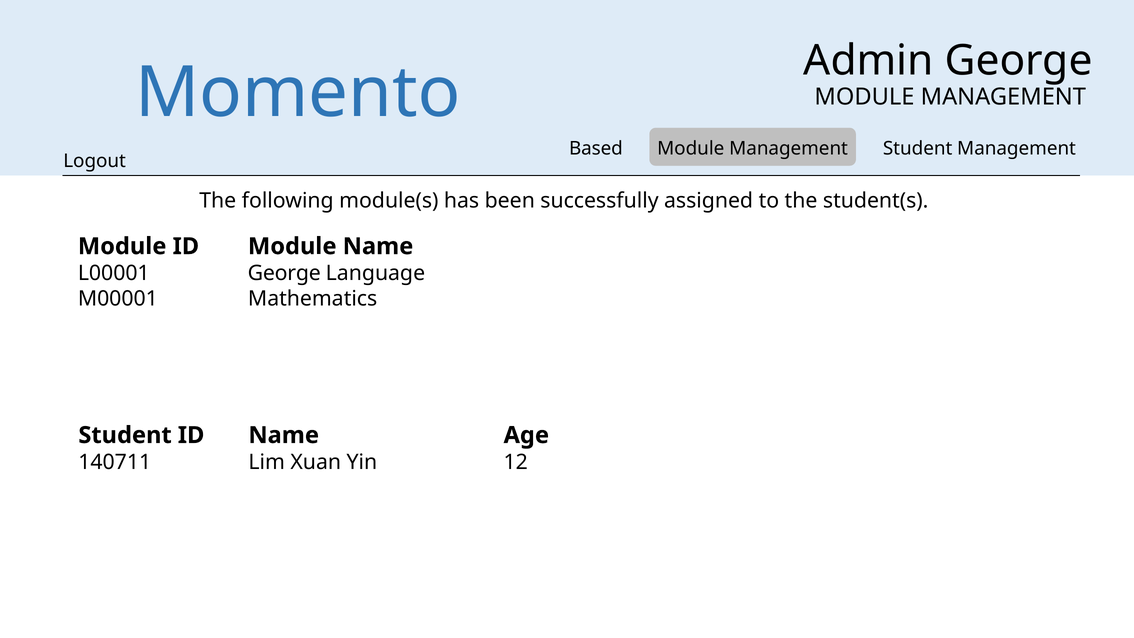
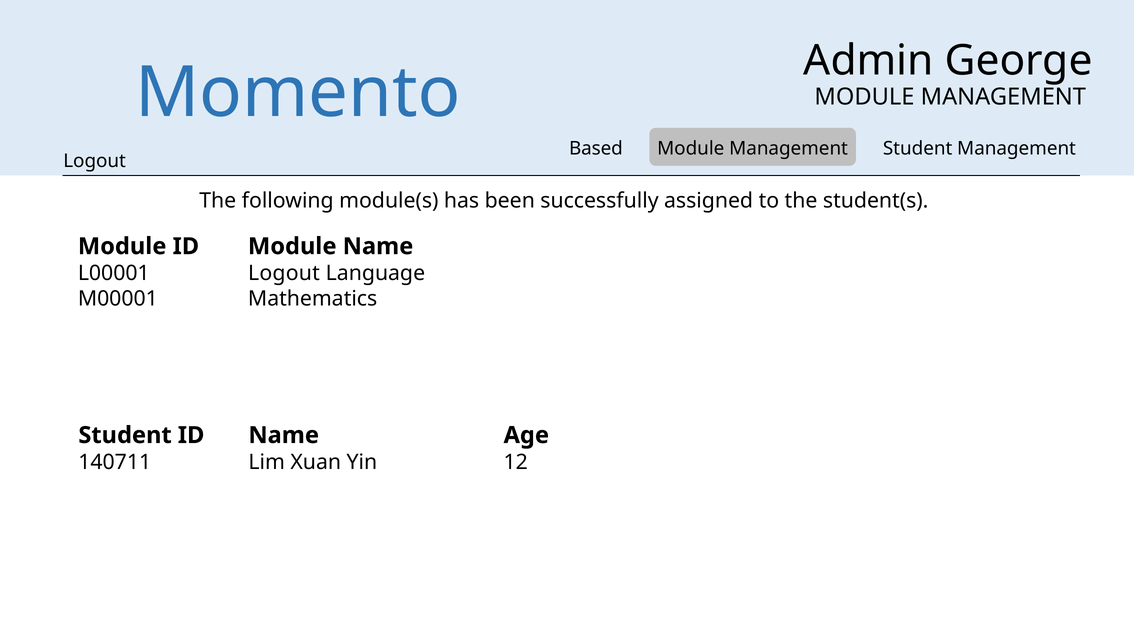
L00001 George: George -> Logout
